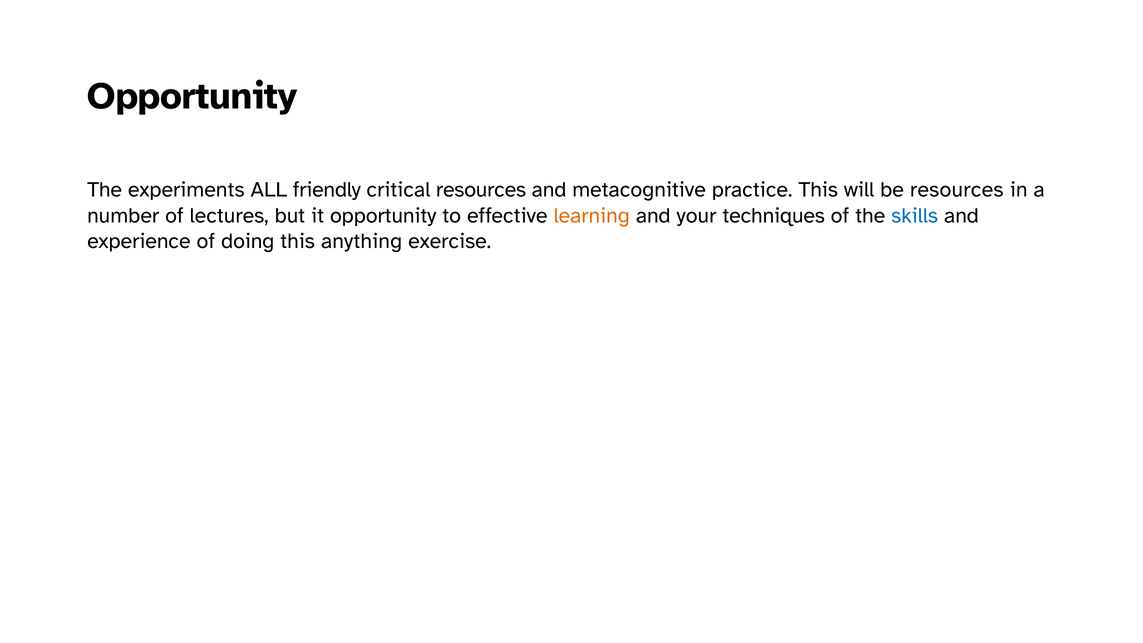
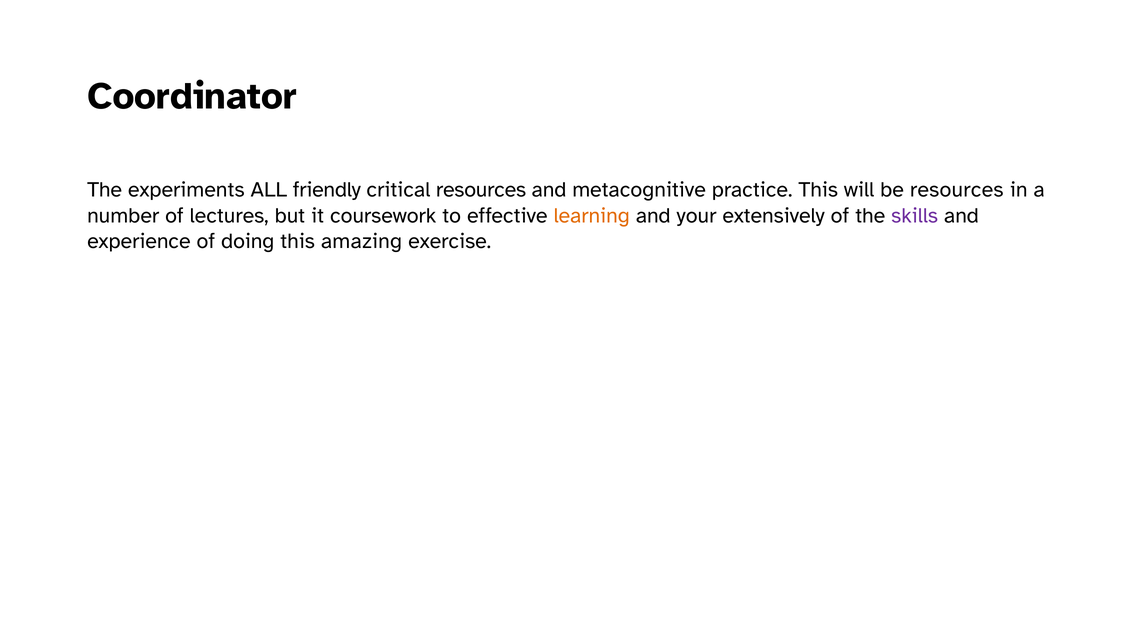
Opportunity at (192, 96): Opportunity -> Coordinator
it opportunity: opportunity -> coursework
techniques: techniques -> extensively
skills colour: blue -> purple
anything: anything -> amazing
